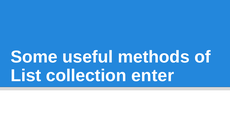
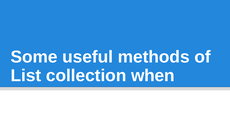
enter: enter -> when
